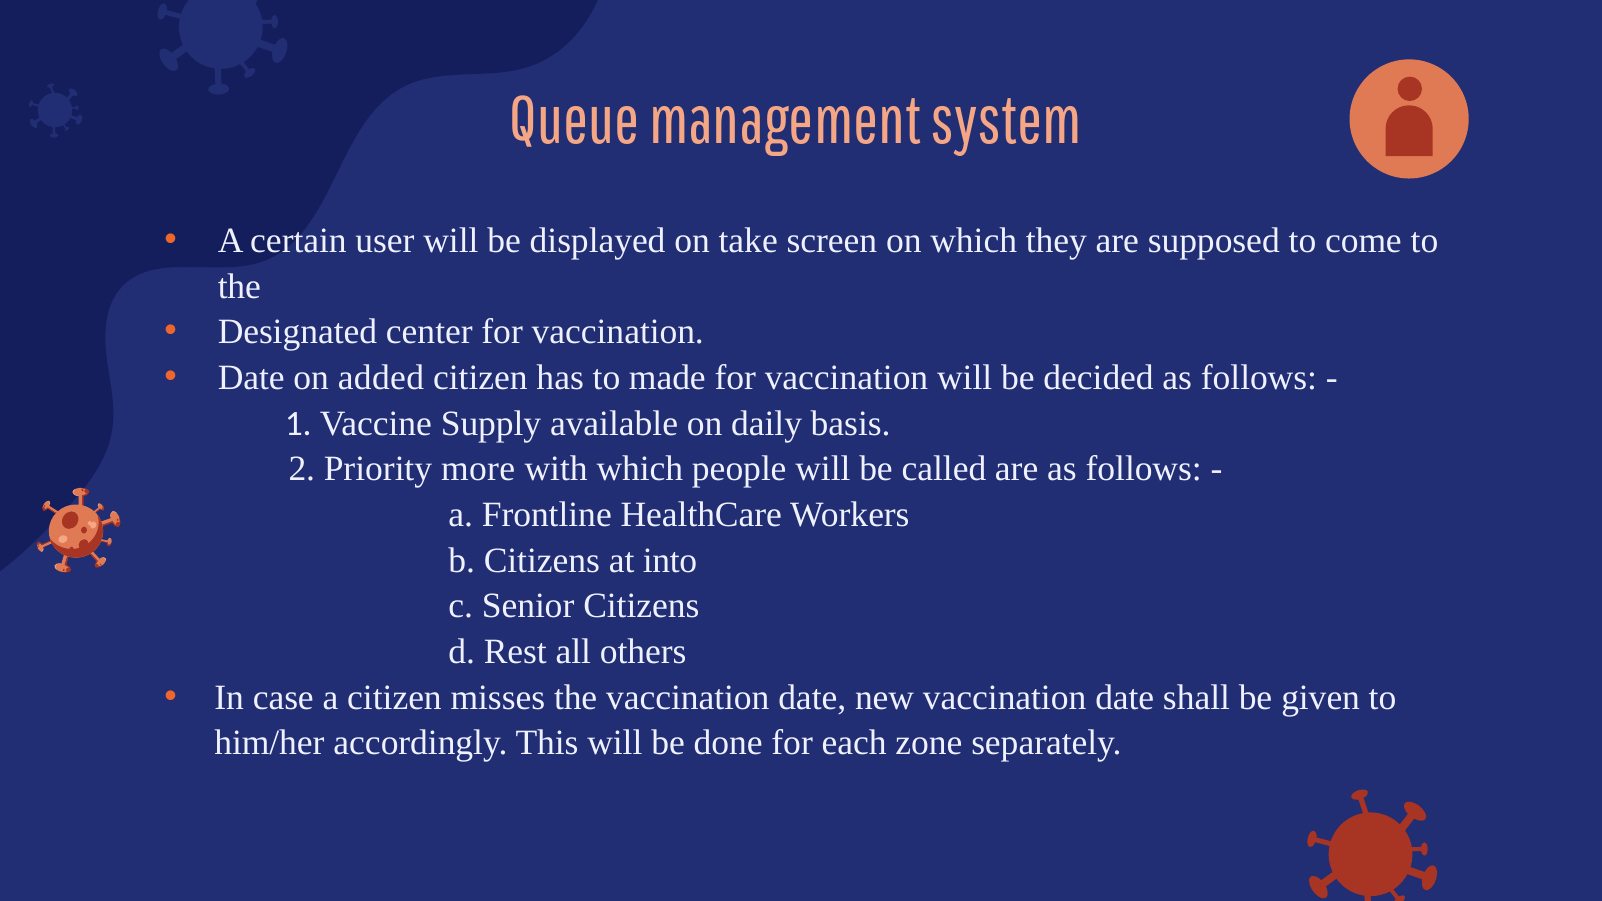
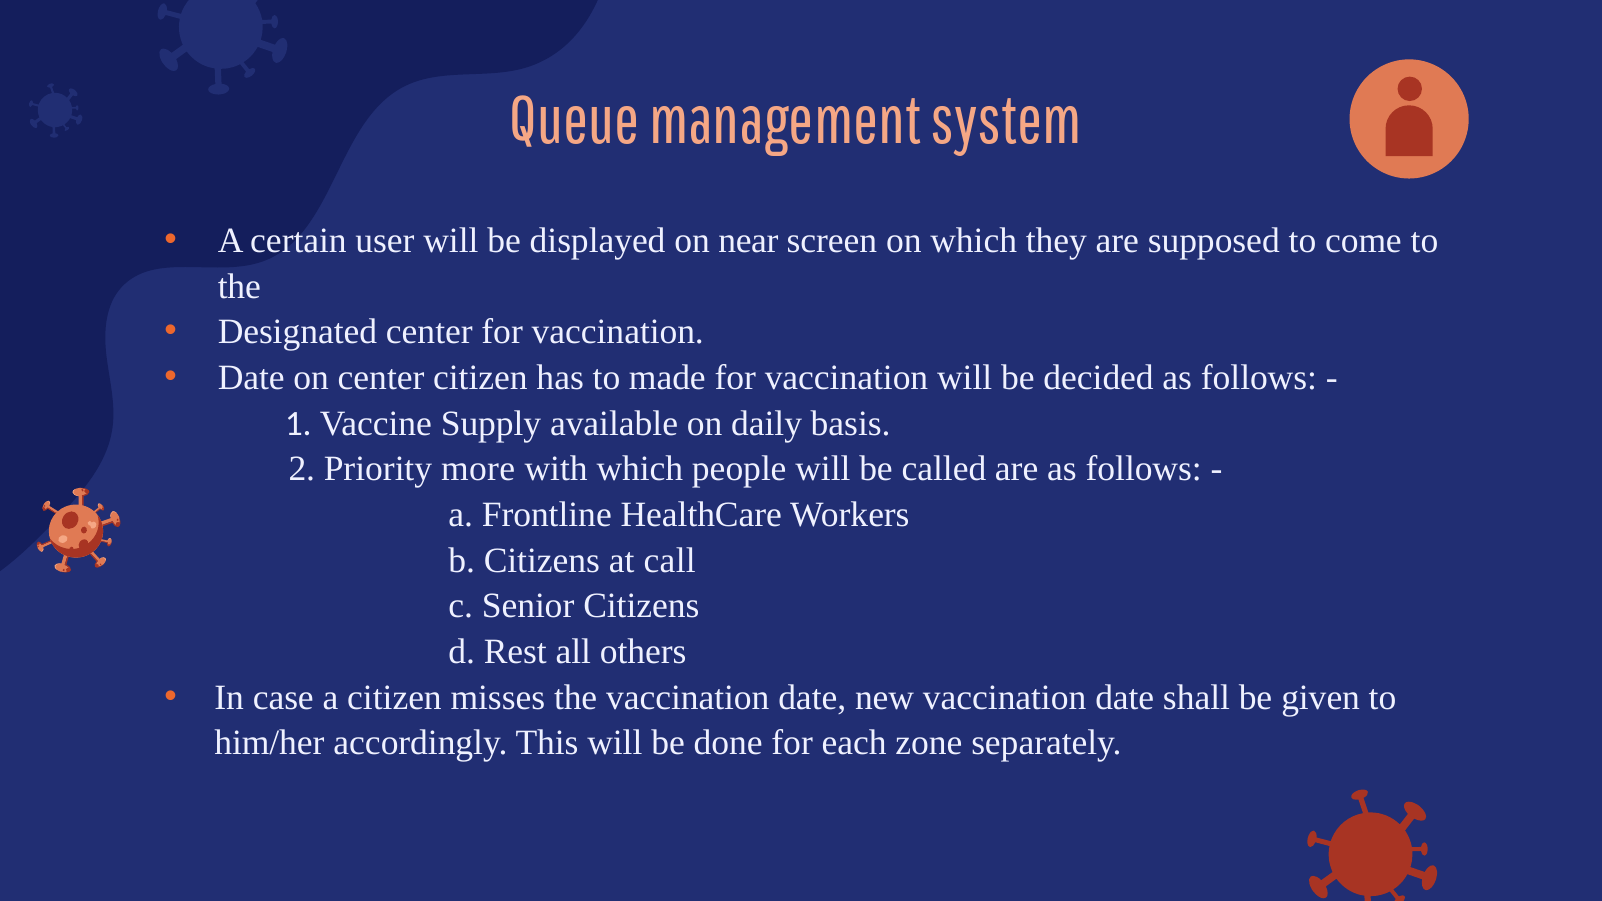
take: take -> near
on added: added -> center
into: into -> call
